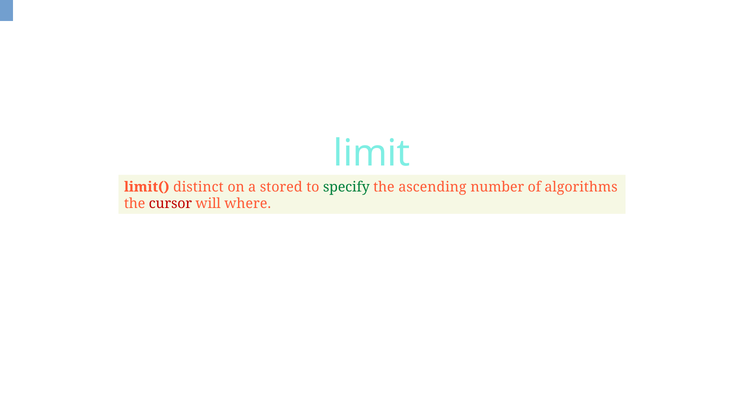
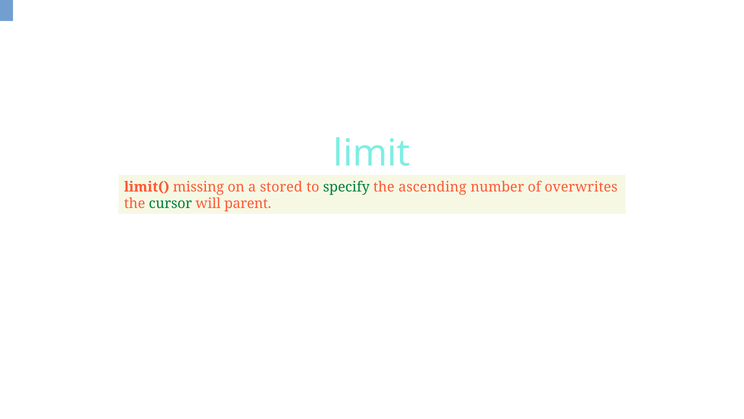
distinct: distinct -> missing
algorithms: algorithms -> overwrites
cursor colour: red -> green
where: where -> parent
